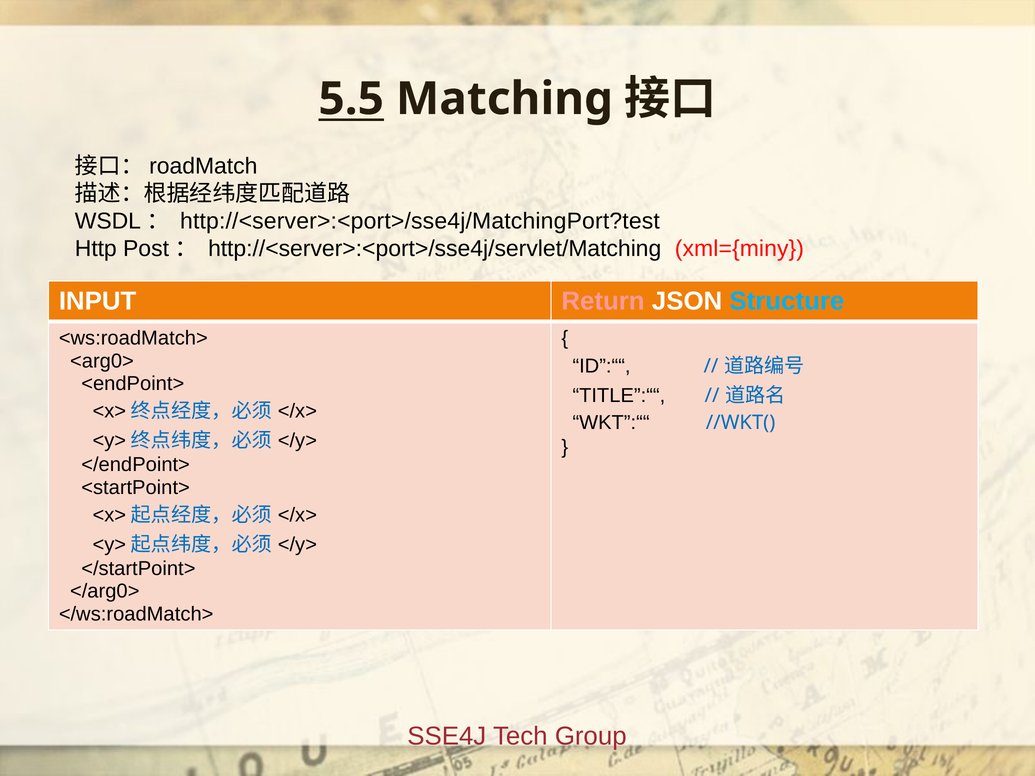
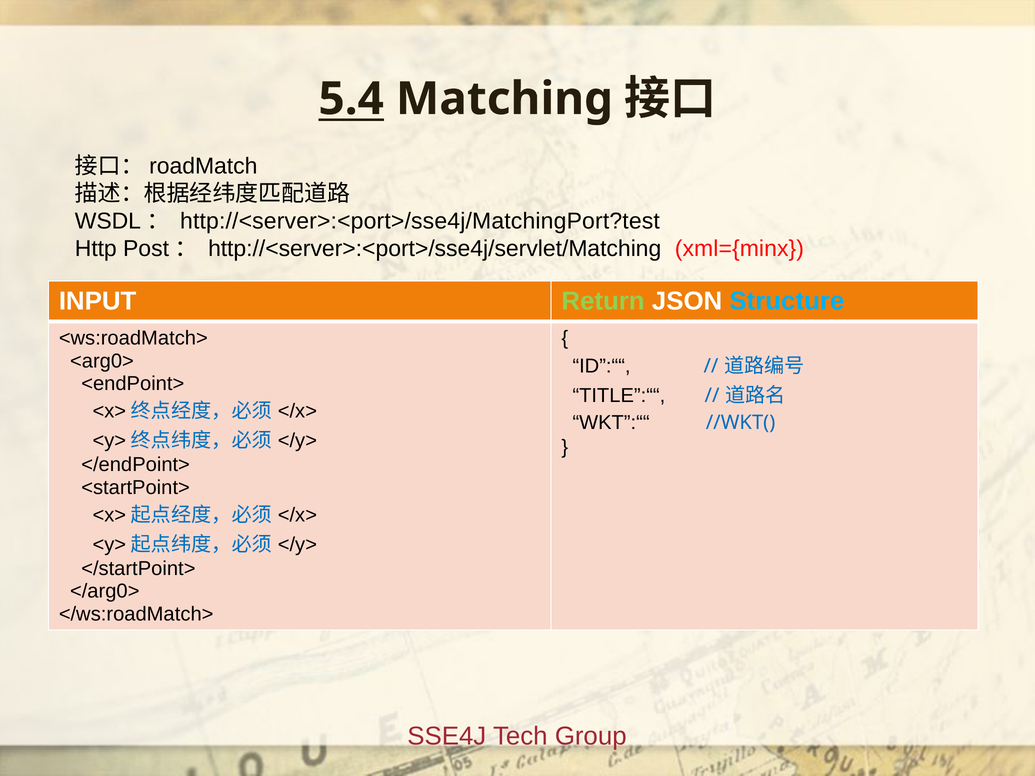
5.5: 5.5 -> 5.4
xml={miny: xml={miny -> xml={minx
Return colour: pink -> light green
